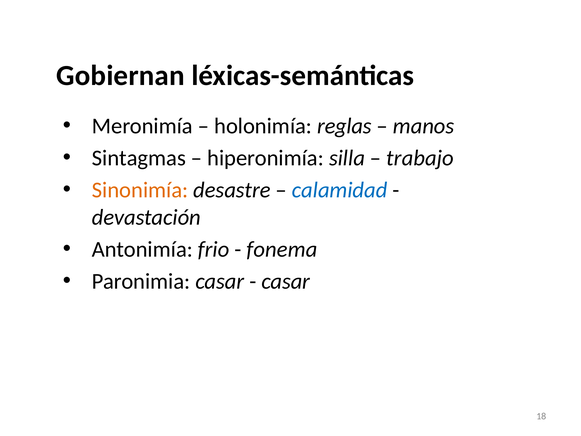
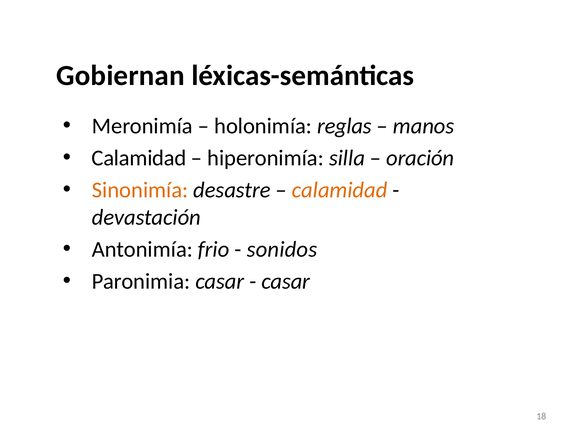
Sintagmas at (139, 158): Sintagmas -> Calamidad
trabajo: trabajo -> oración
calamidad at (340, 190) colour: blue -> orange
fonema: fonema -> sonidos
